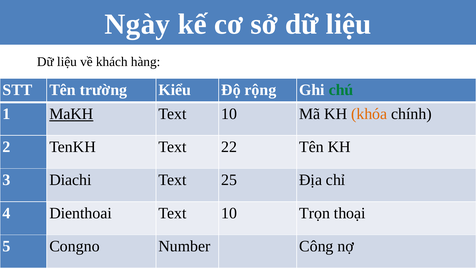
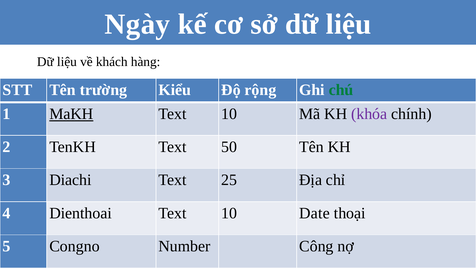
khóa colour: orange -> purple
22: 22 -> 50
Trọn: Trọn -> Date
